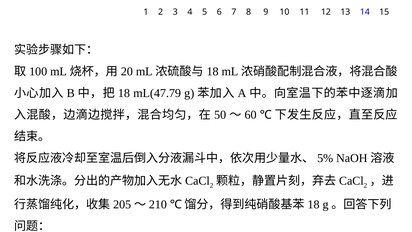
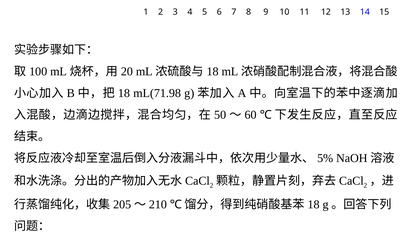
mL(47.79: mL(47.79 -> mL(71.98
